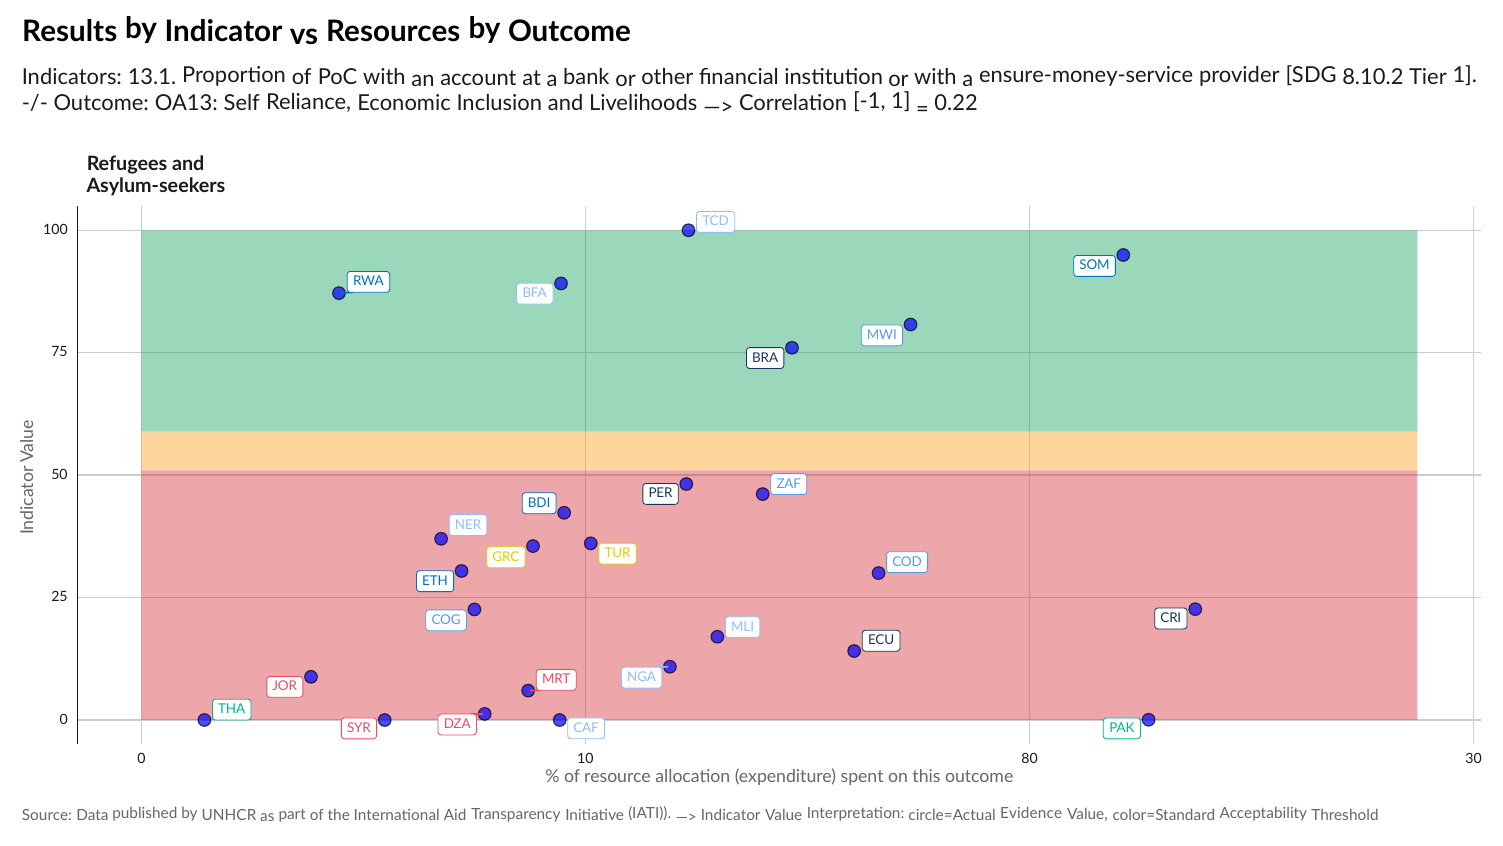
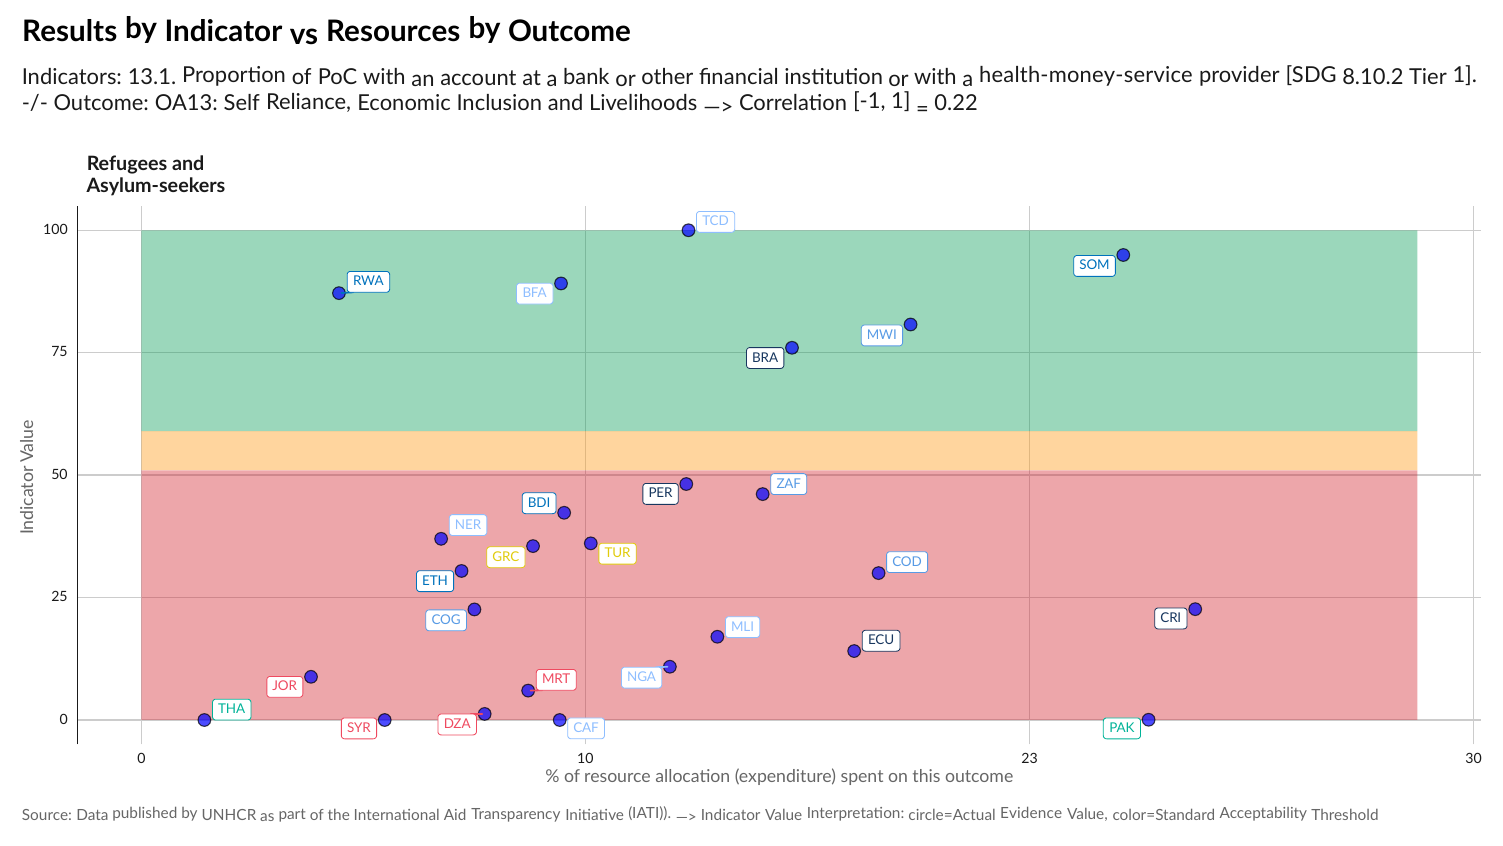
ensure-money-service: ensure-money-service -> health-money-service
80: 80 -> 23
